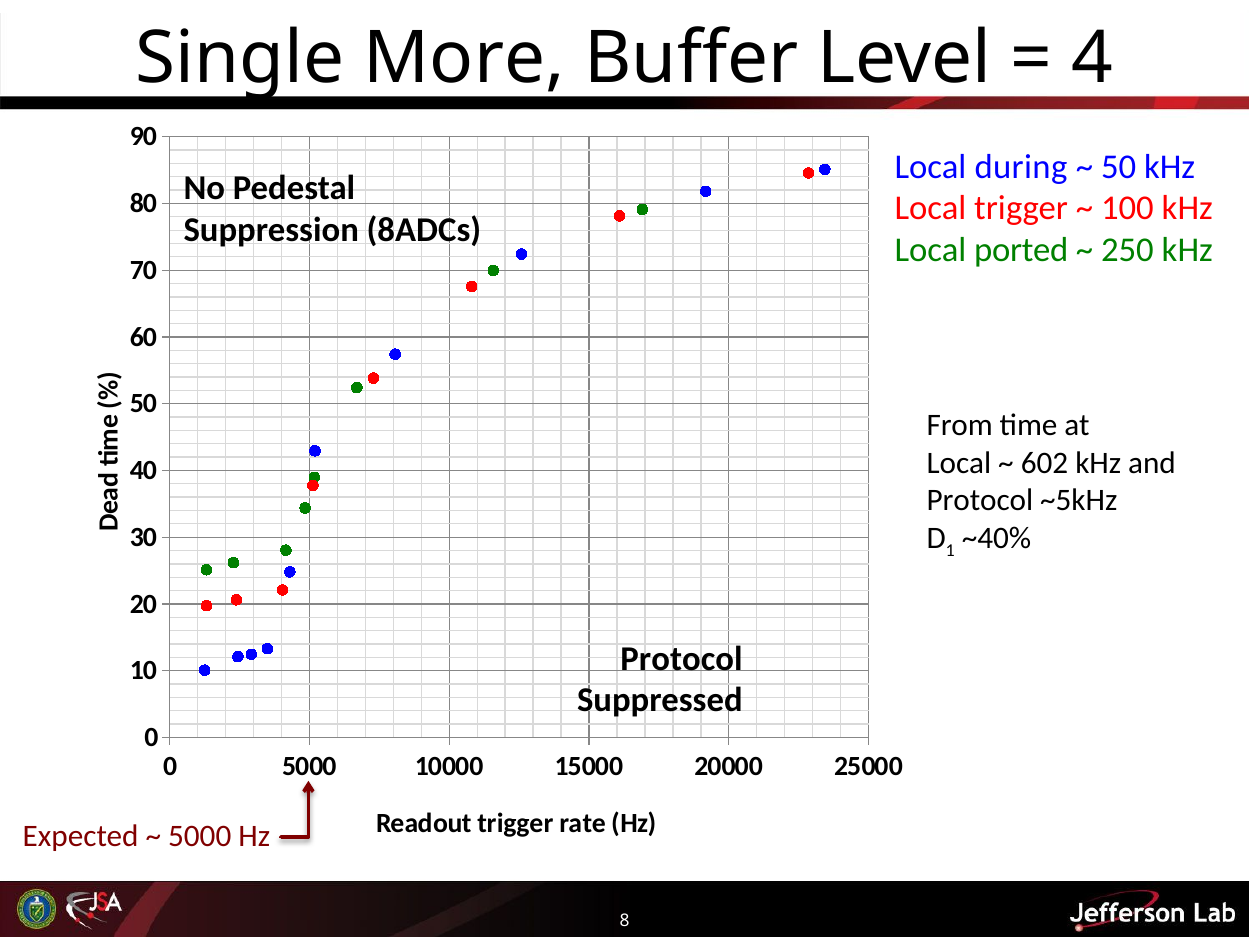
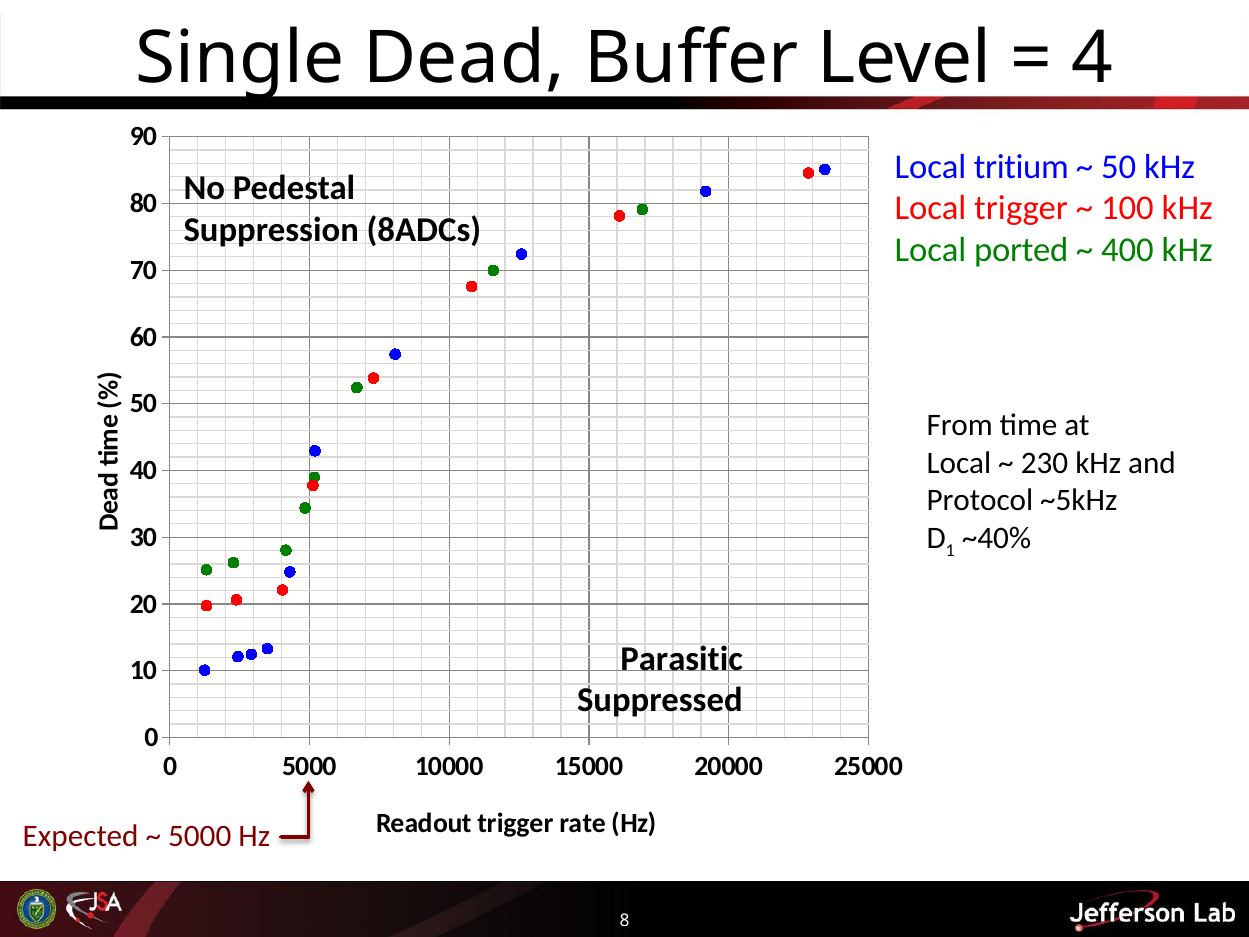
More: More -> Dead
during: during -> tritium
250: 250 -> 400
602: 602 -> 230
Protocol at (682, 658): Protocol -> Parasitic
